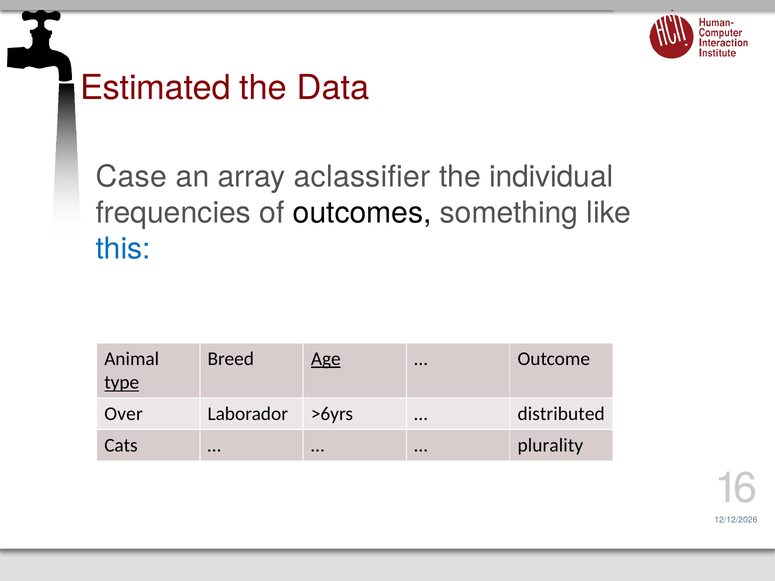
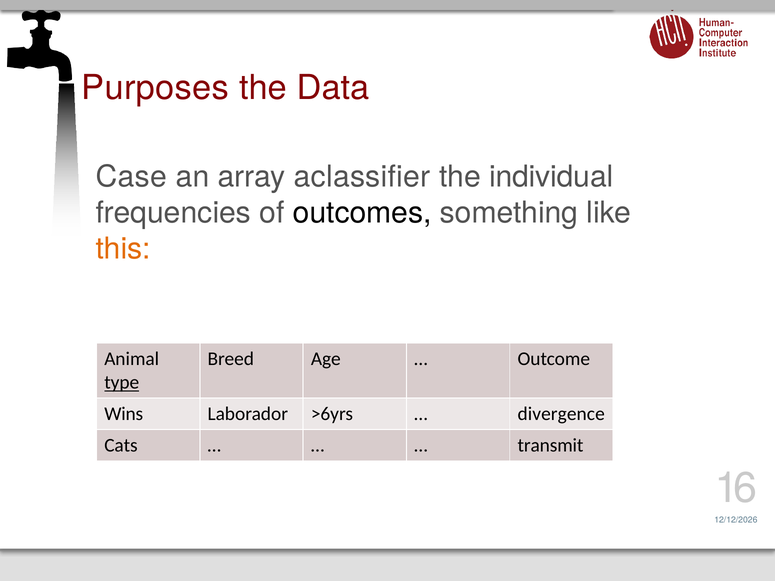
Estimated: Estimated -> Purposes
this colour: blue -> orange
Age underline: present -> none
Over: Over -> Wins
distributed: distributed -> divergence
plurality: plurality -> transmit
